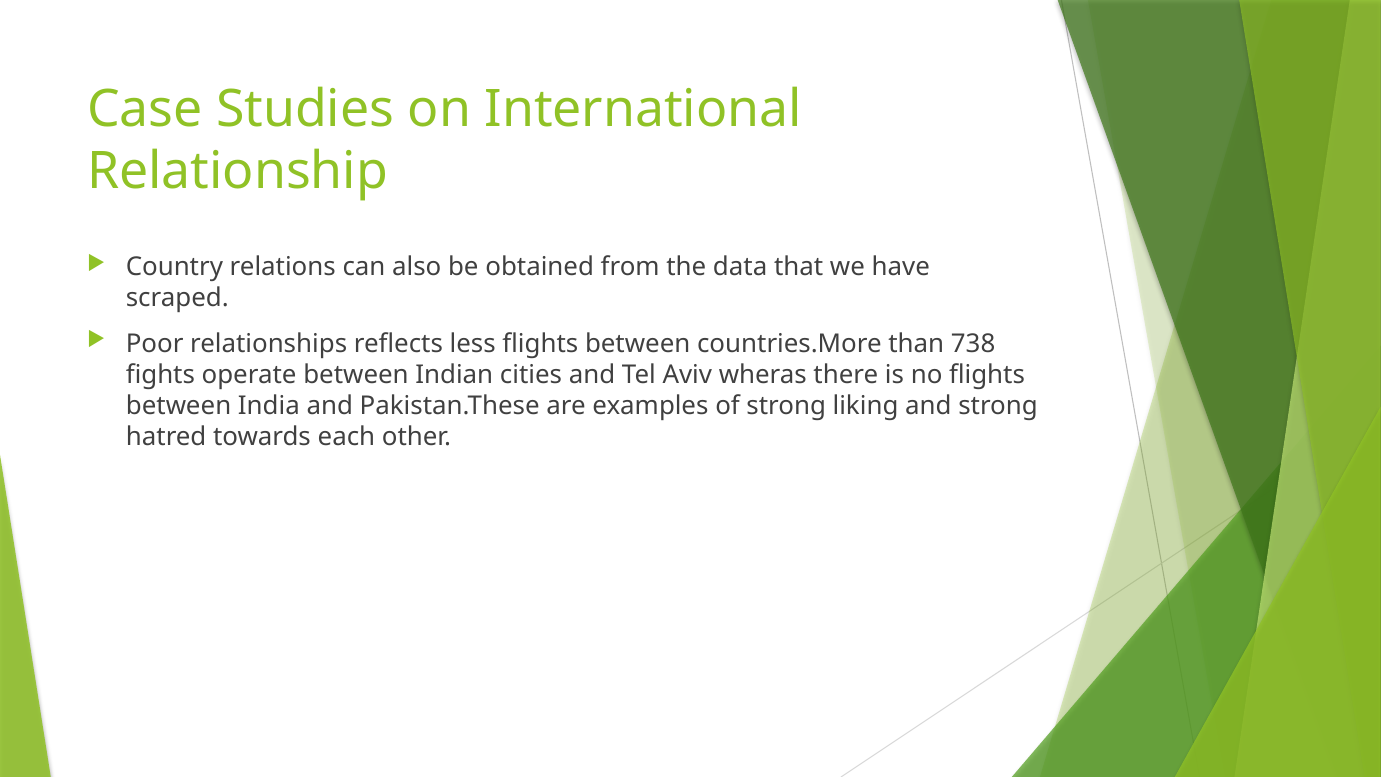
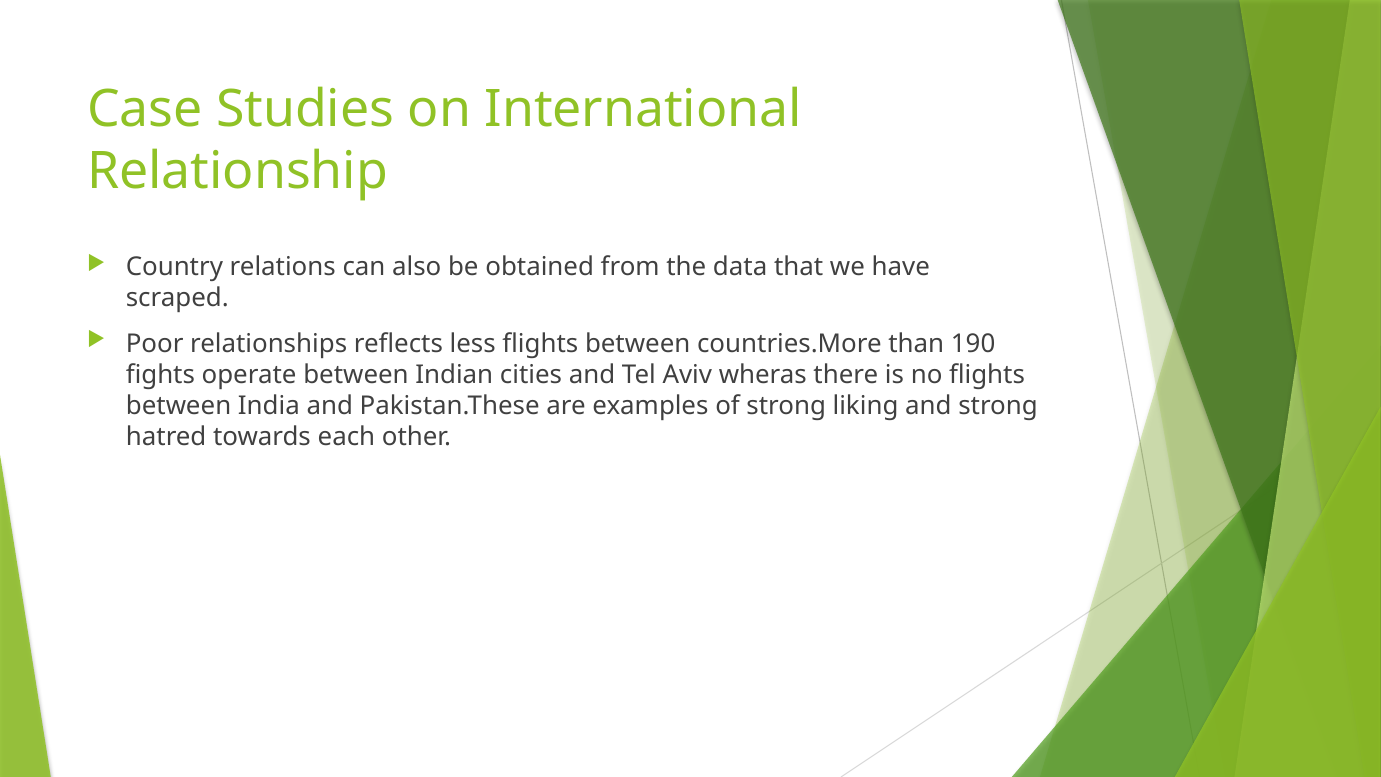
738: 738 -> 190
